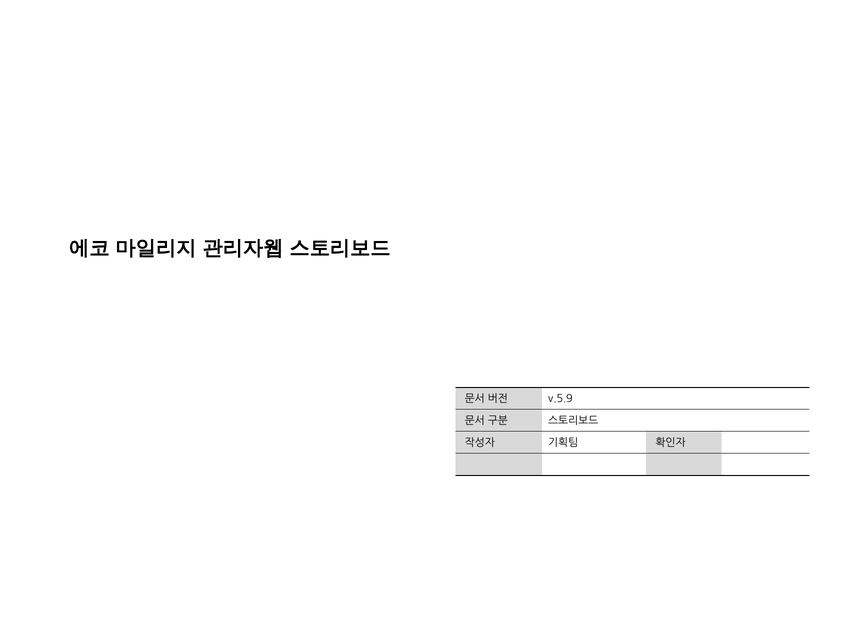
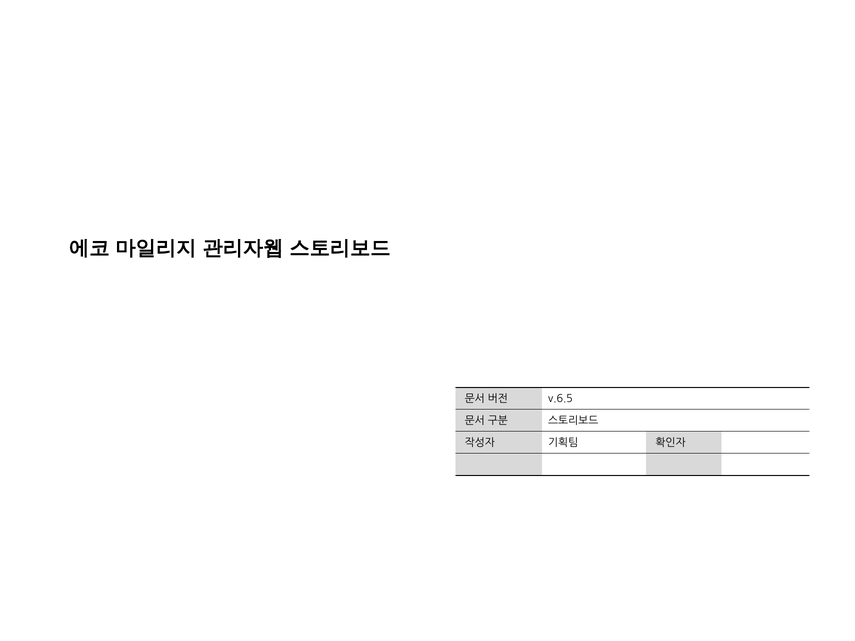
v.5.9: v.5.9 -> v.6.5
